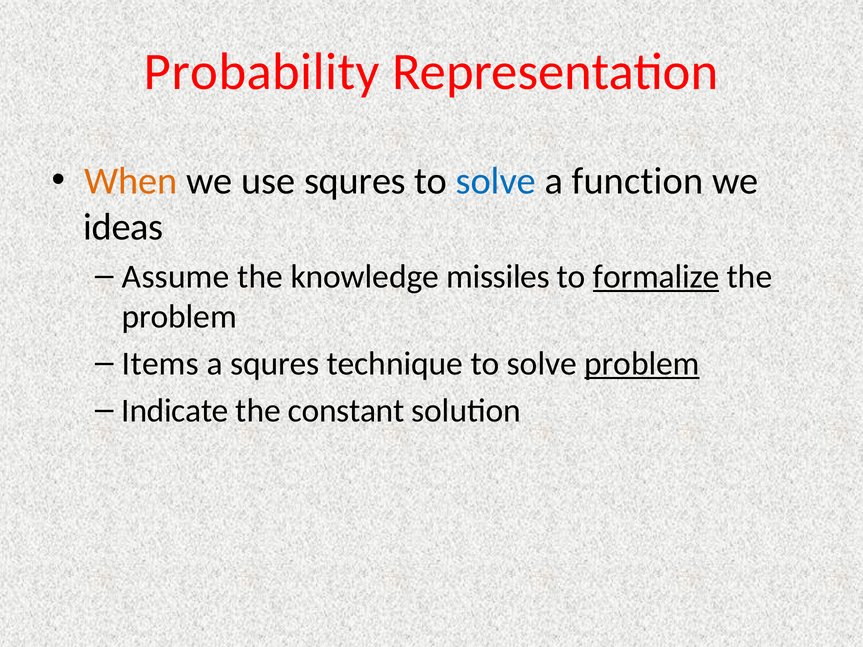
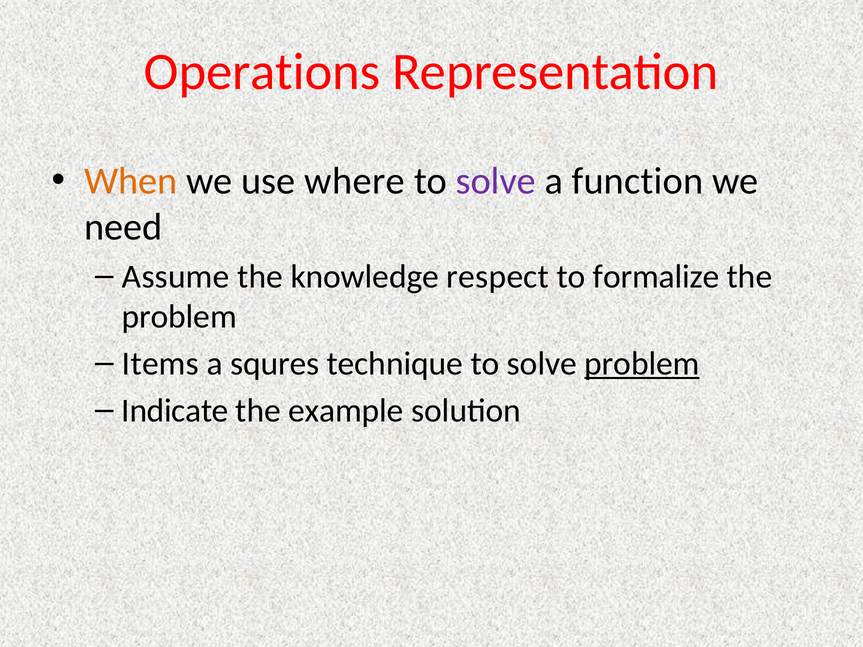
Probability: Probability -> Operations
use squres: squres -> where
solve at (496, 181) colour: blue -> purple
ideas: ideas -> need
missiles: missiles -> respect
formalize underline: present -> none
constant: constant -> example
